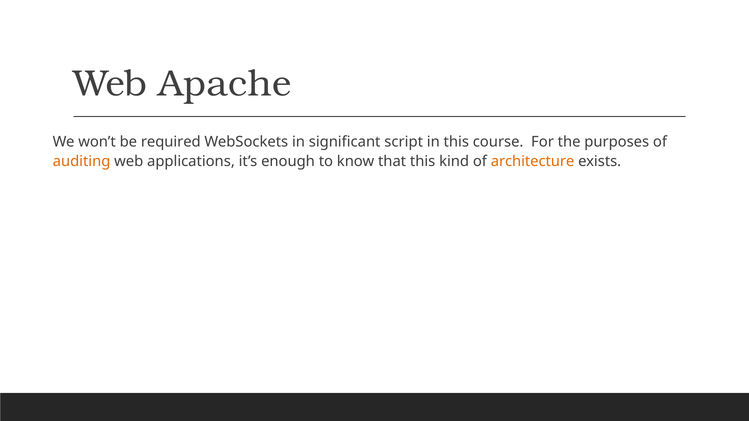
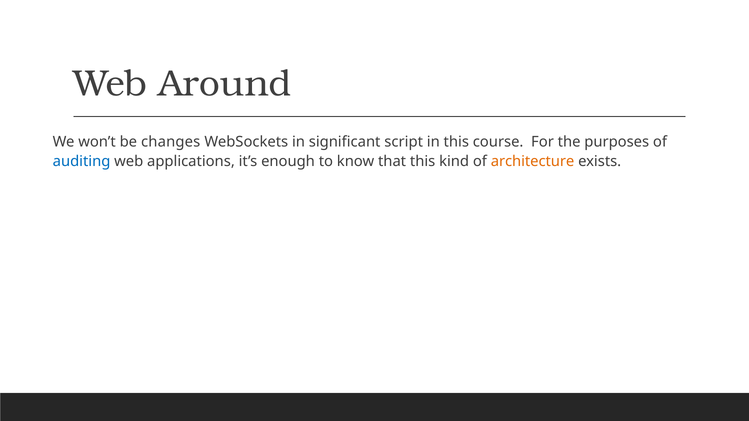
Apache: Apache -> Around
required: required -> changes
auditing colour: orange -> blue
